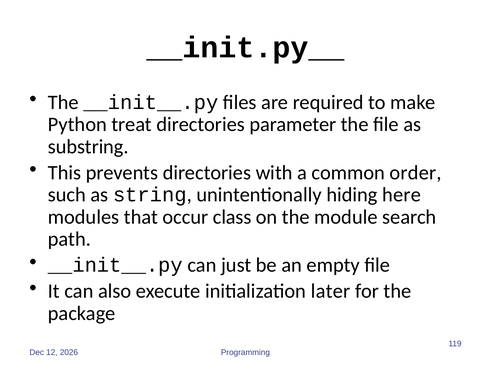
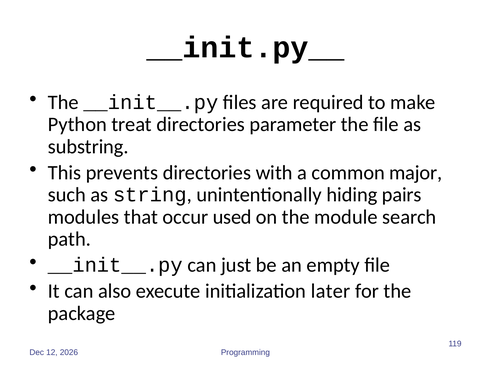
order: order -> major
here: here -> pairs
class: class -> used
